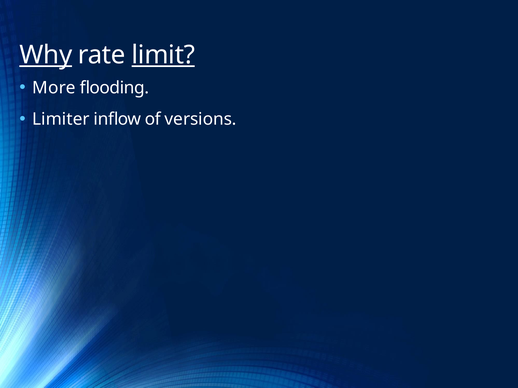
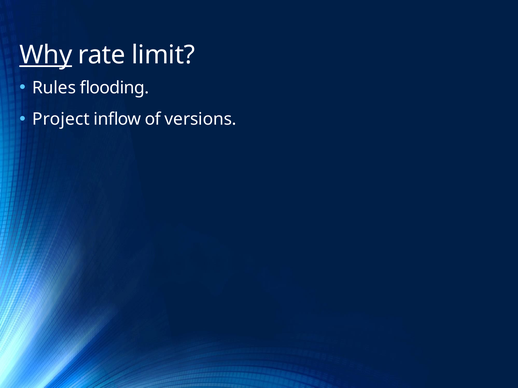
limit underline: present -> none
More: More -> Rules
Limiter: Limiter -> Project
